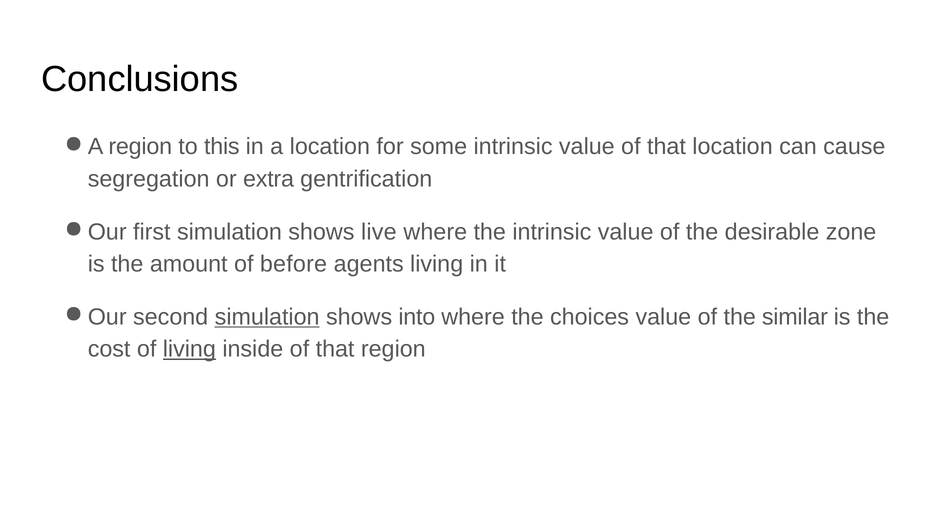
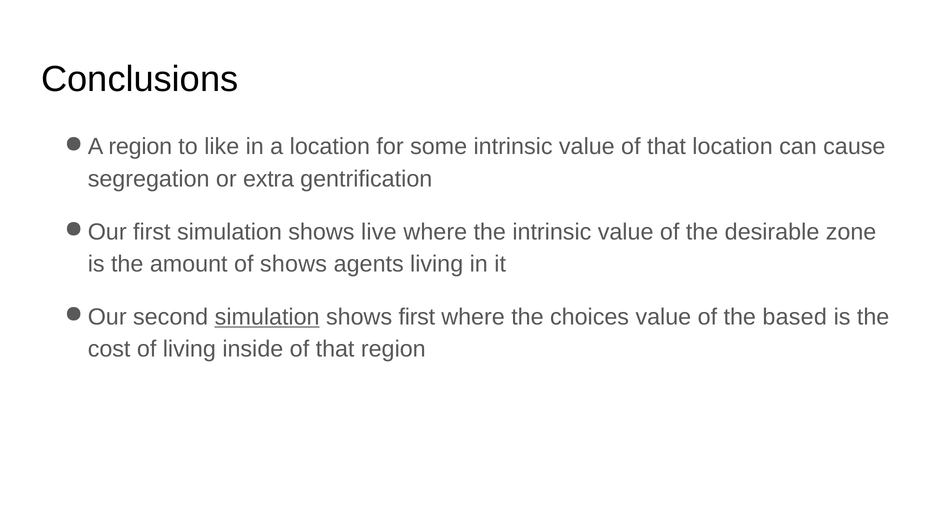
this: this -> like
of before: before -> shows
shows into: into -> first
similar: similar -> based
living at (189, 349) underline: present -> none
